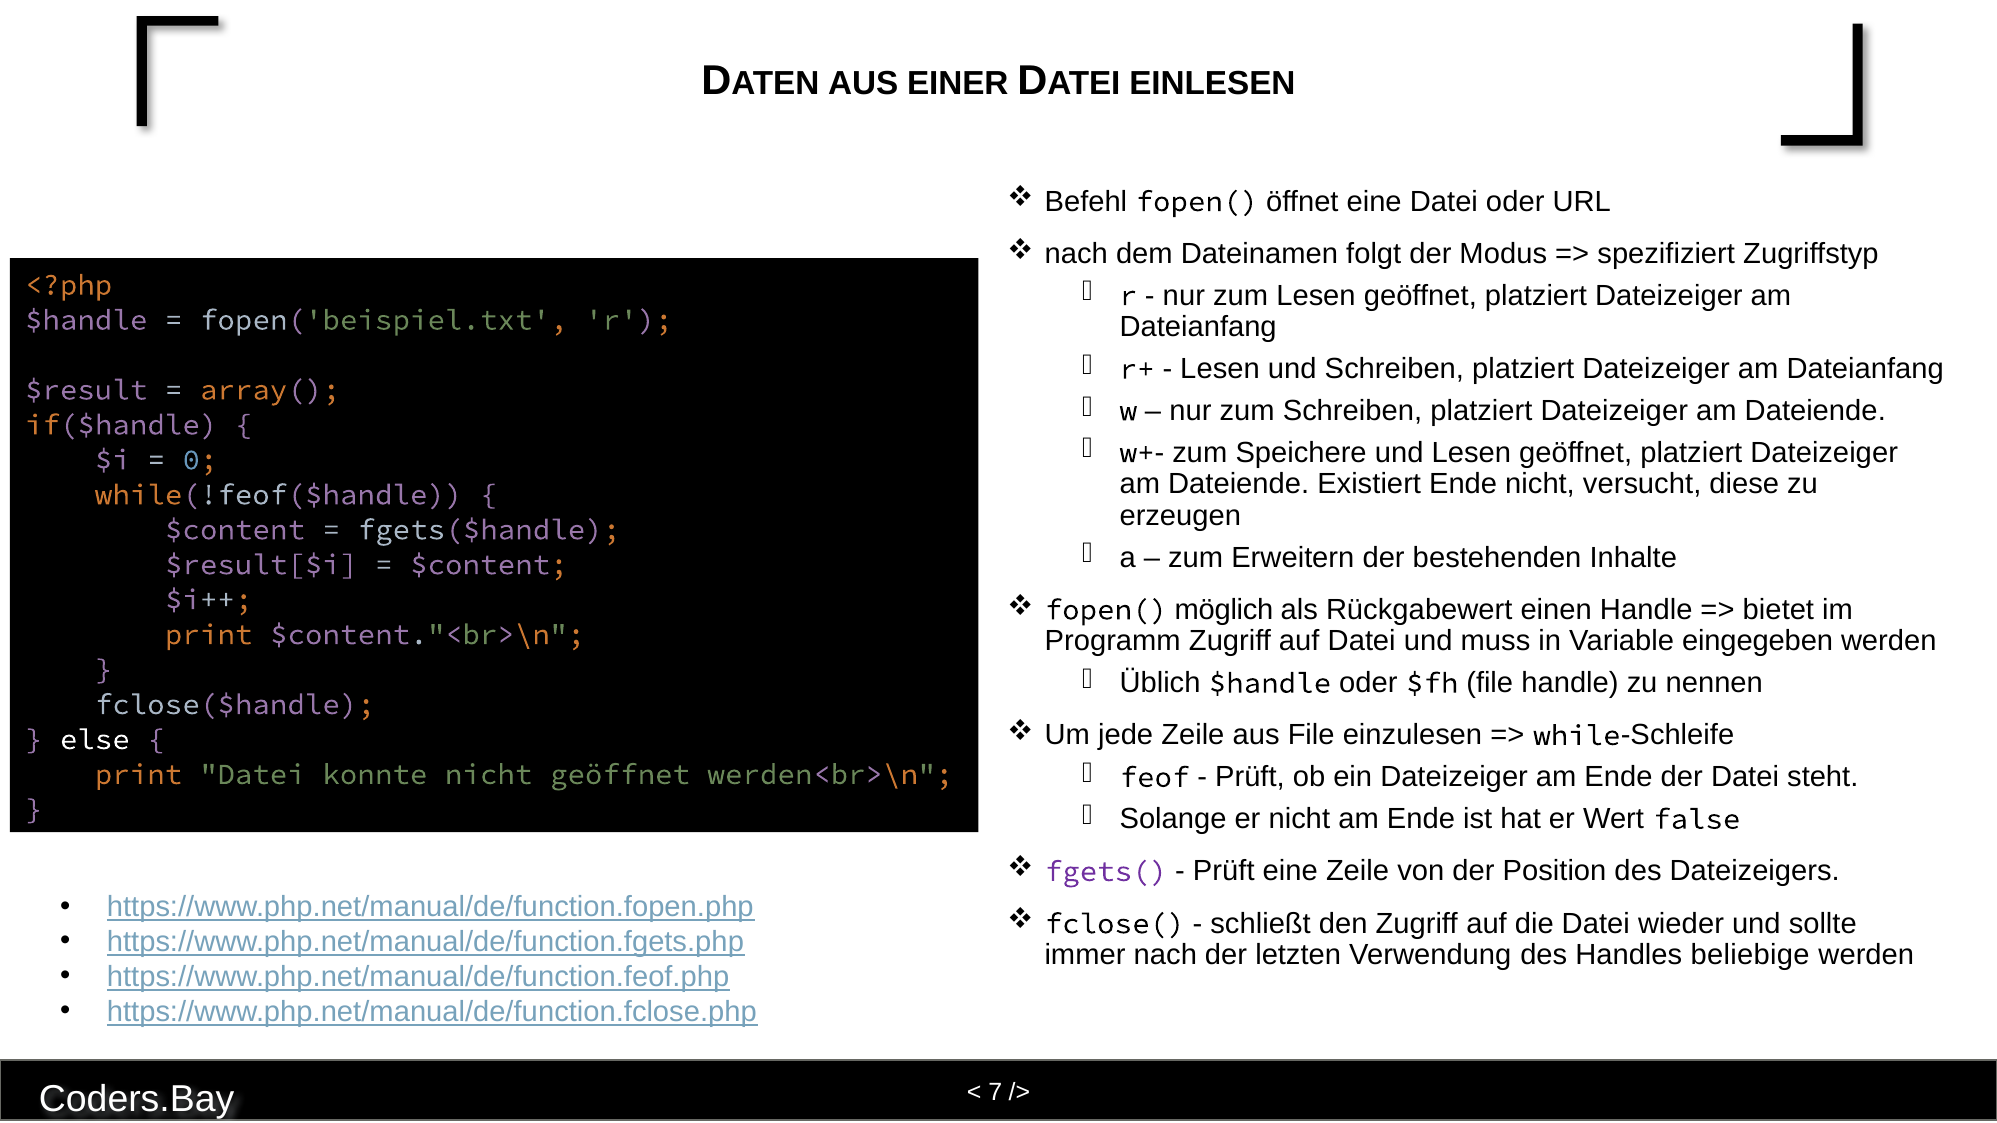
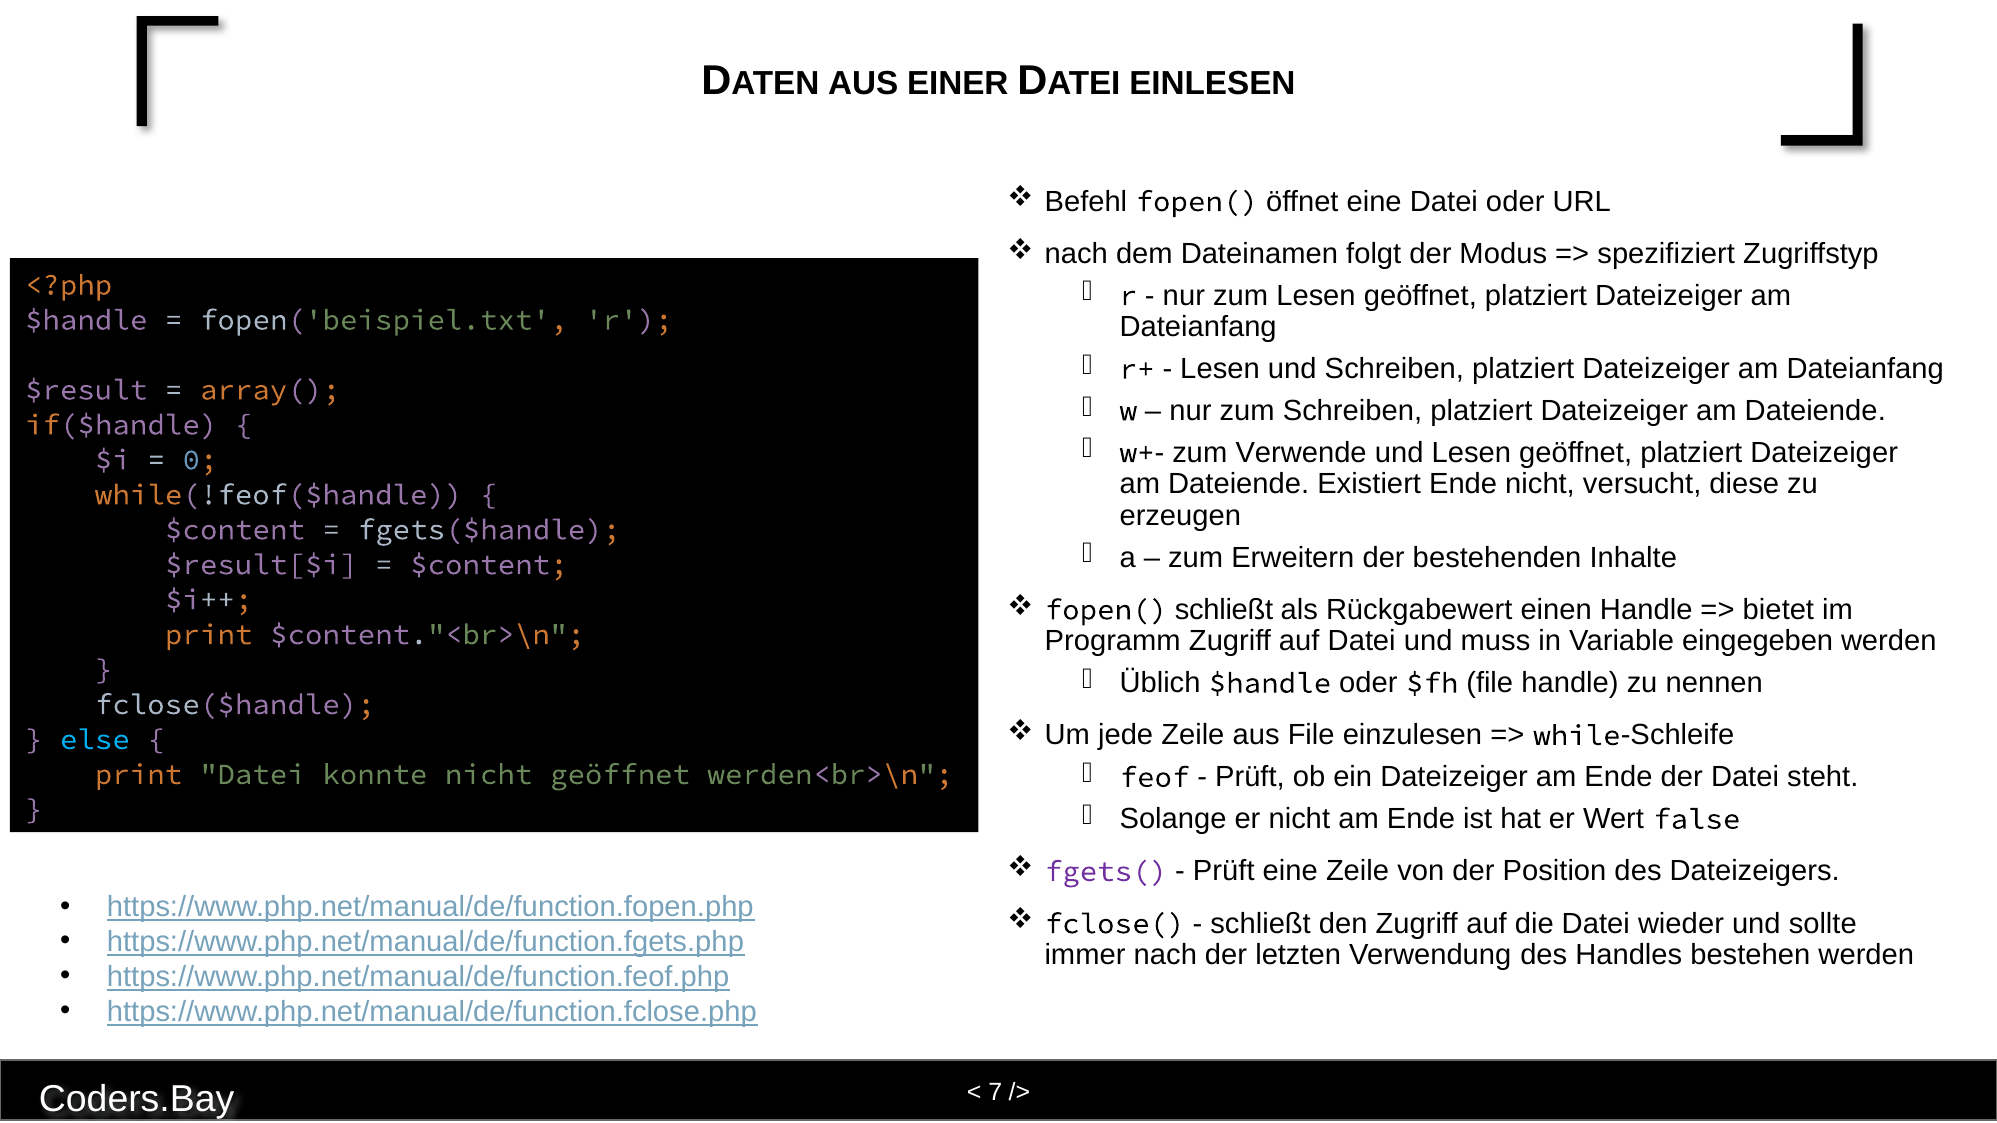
Speichere: Speichere -> Verwende
fopen( möglich: möglich -> schließt
else colour: white -> light blue
beliebige: beliebige -> bestehen
